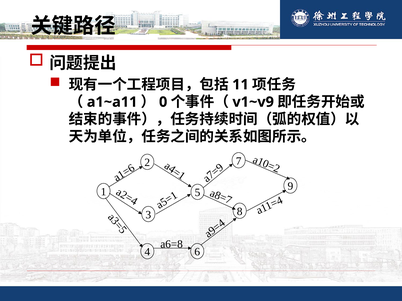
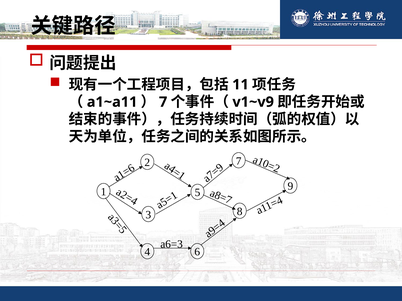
0 at (163, 102): 0 -> 7
a6=8: a6=8 -> a6=3
